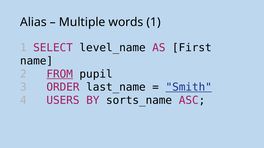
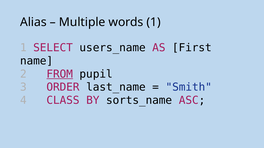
level_name: level_name -> users_name
Smith underline: present -> none
USERS: USERS -> CLASS
